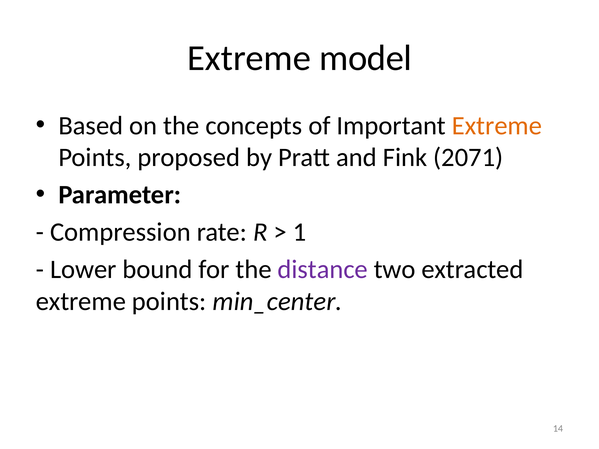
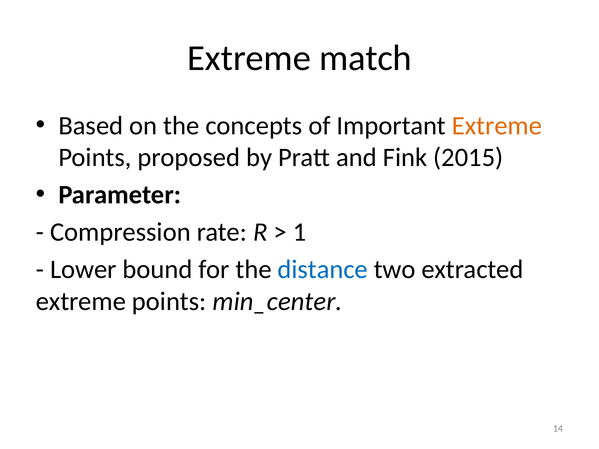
model: model -> match
2071: 2071 -> 2015
distance colour: purple -> blue
